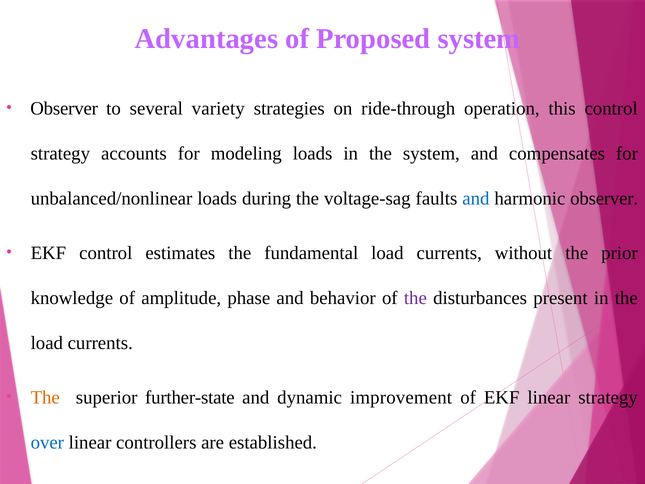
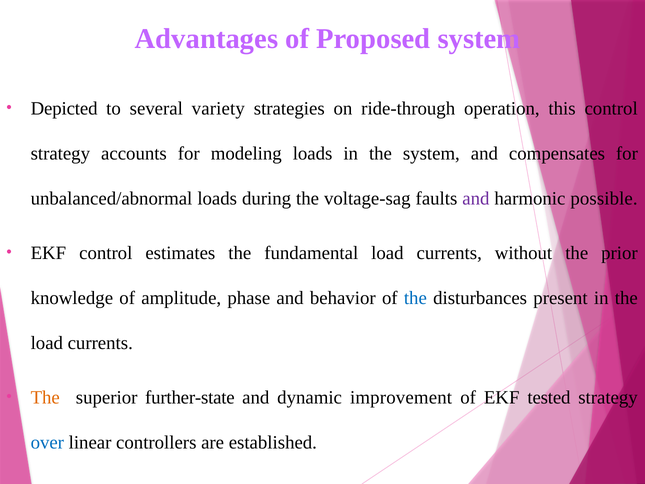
Observer at (64, 108): Observer -> Depicted
unbalanced/nonlinear: unbalanced/nonlinear -> unbalanced/abnormal
and at (476, 199) colour: blue -> purple
harmonic observer: observer -> possible
the at (415, 298) colour: purple -> blue
EKF linear: linear -> tested
